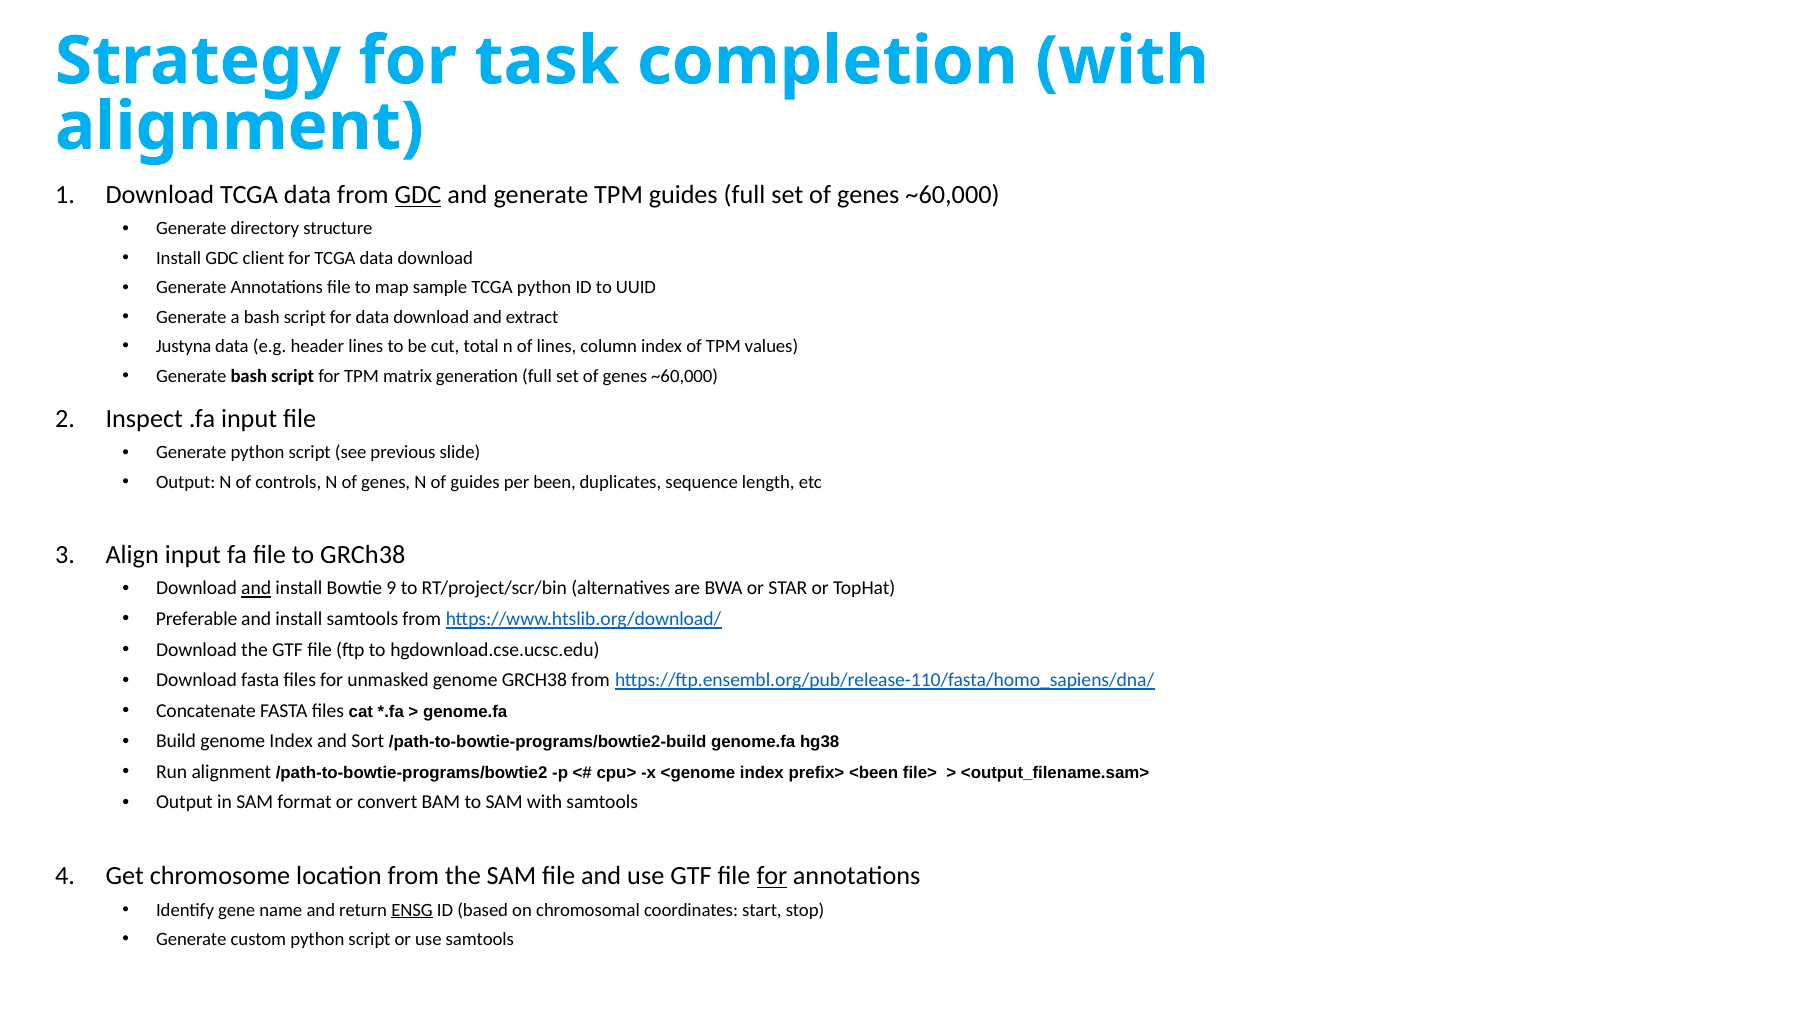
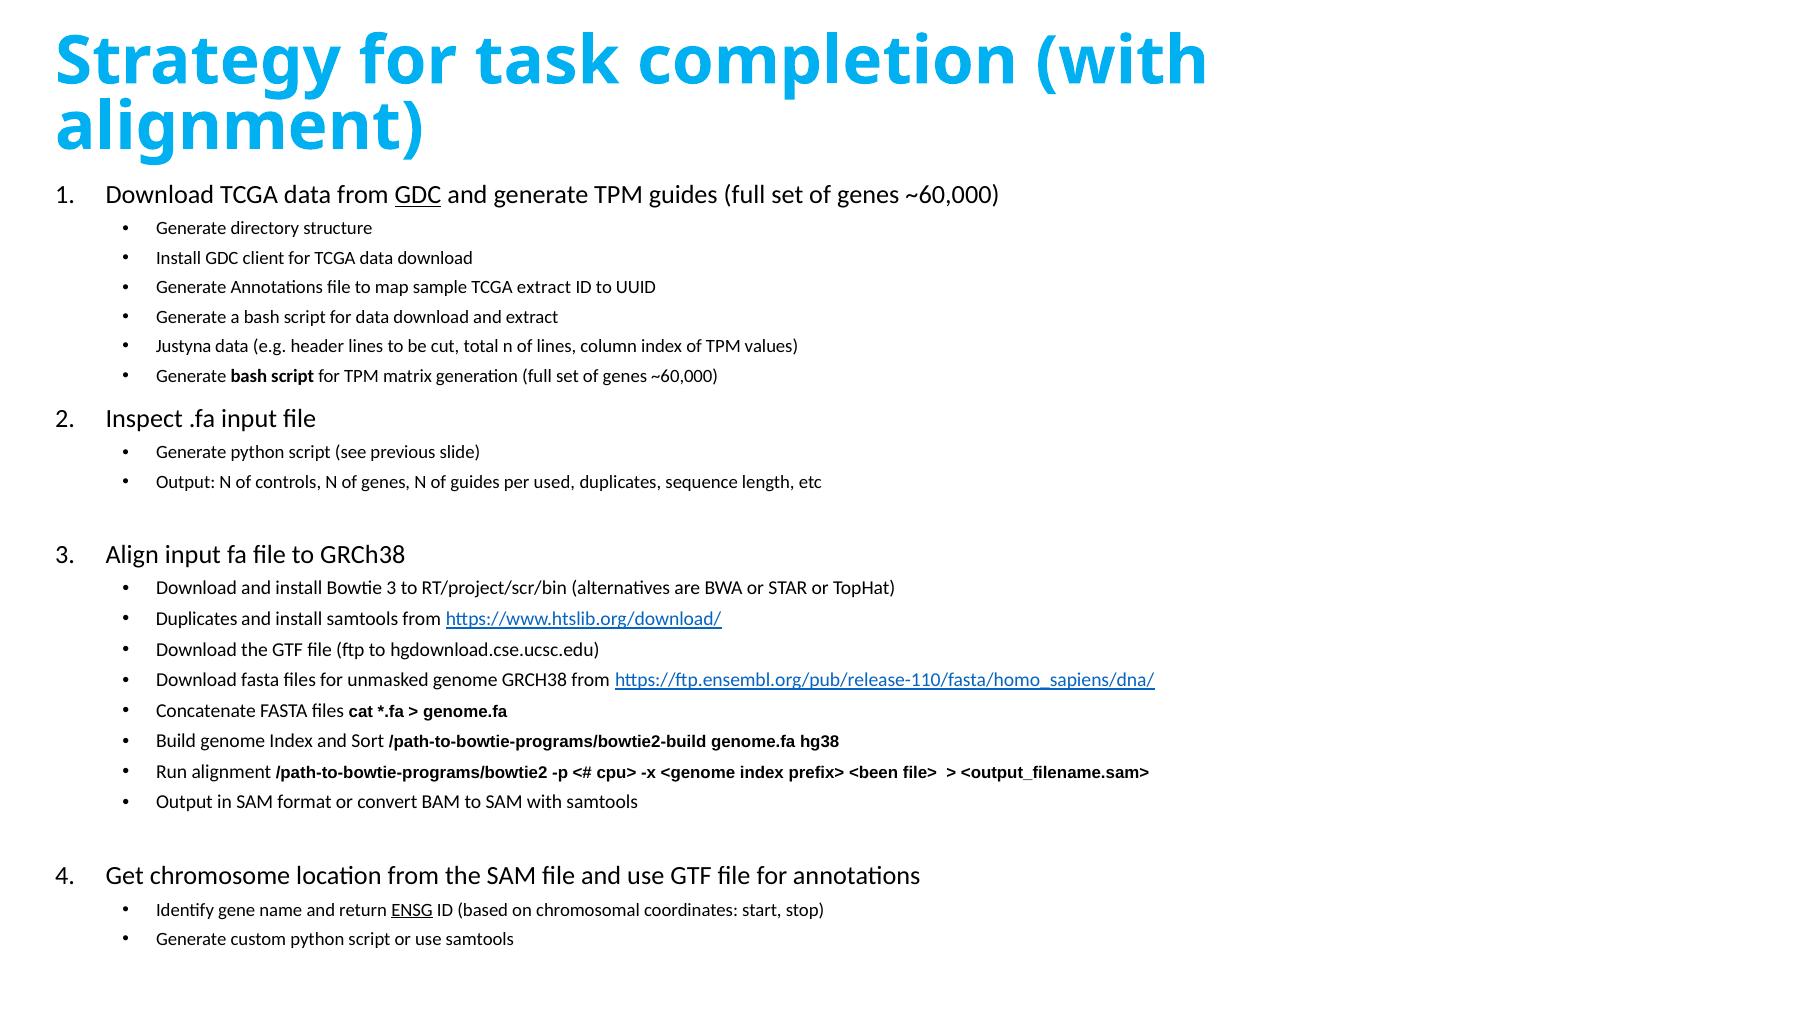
TCGA python: python -> extract
been: been -> used
and at (256, 589) underline: present -> none
Bowtie 9: 9 -> 3
Preferable at (197, 619): Preferable -> Duplicates
for at (772, 877) underline: present -> none
